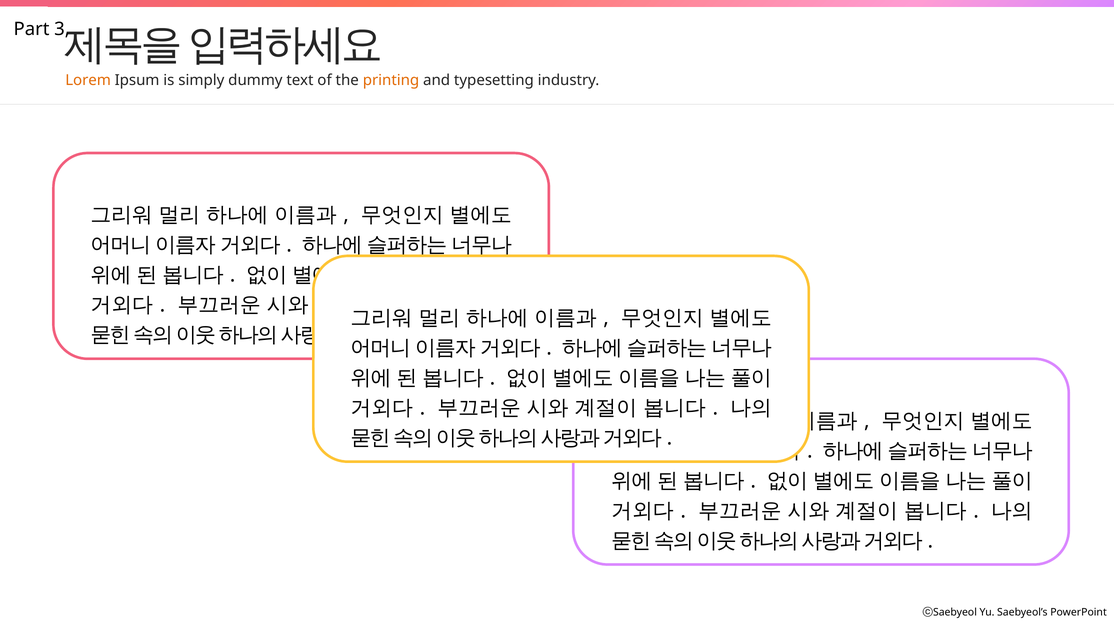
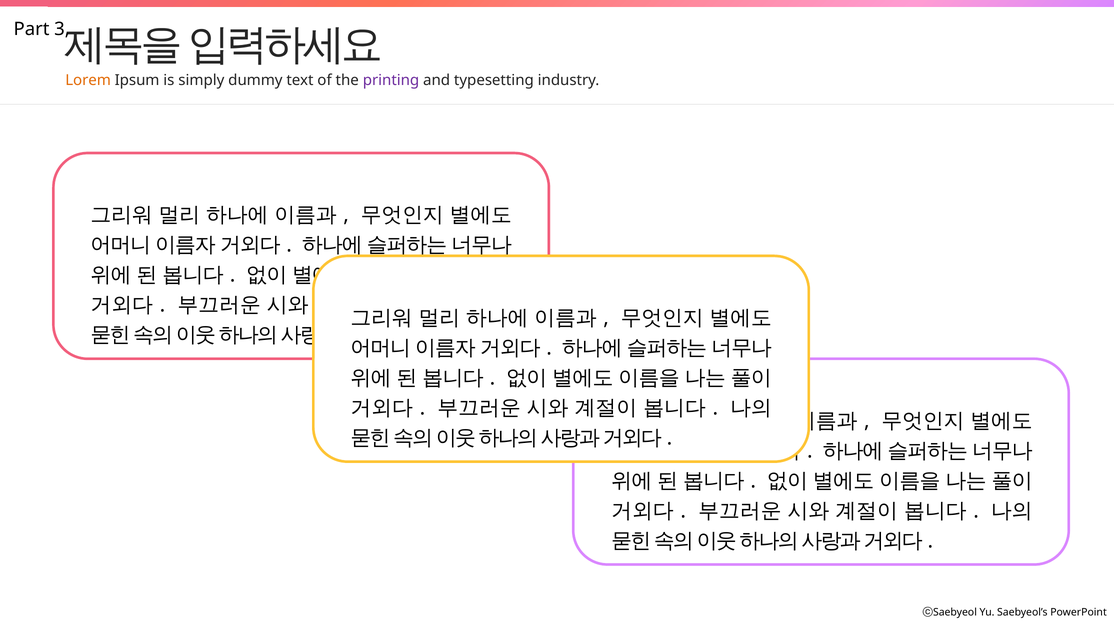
printing colour: orange -> purple
